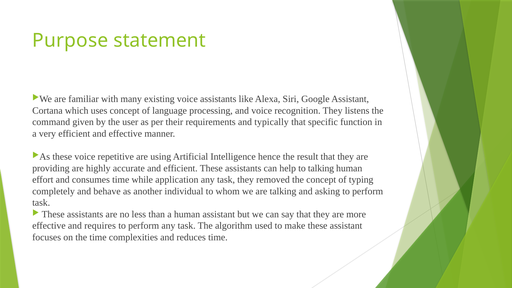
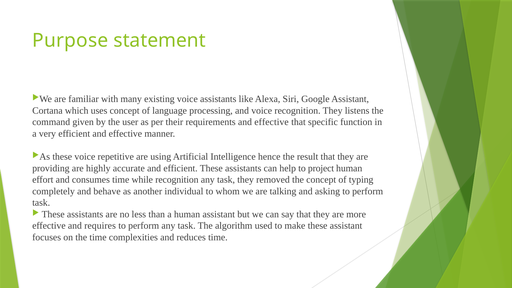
requirements and typically: typically -> effective
to talking: talking -> project
while application: application -> recognition
